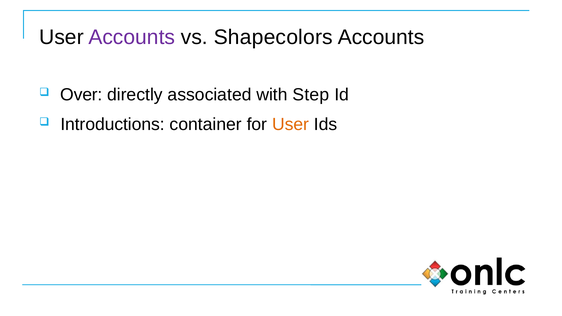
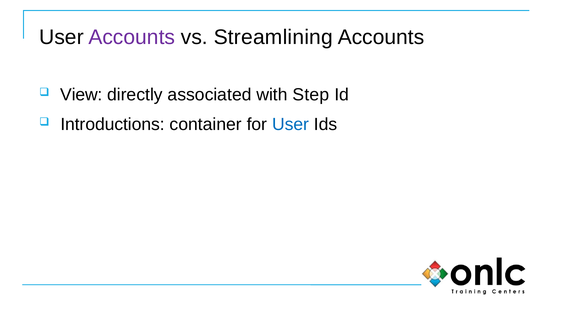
Shapecolors: Shapecolors -> Streamlining
Over: Over -> View
User at (291, 124) colour: orange -> blue
